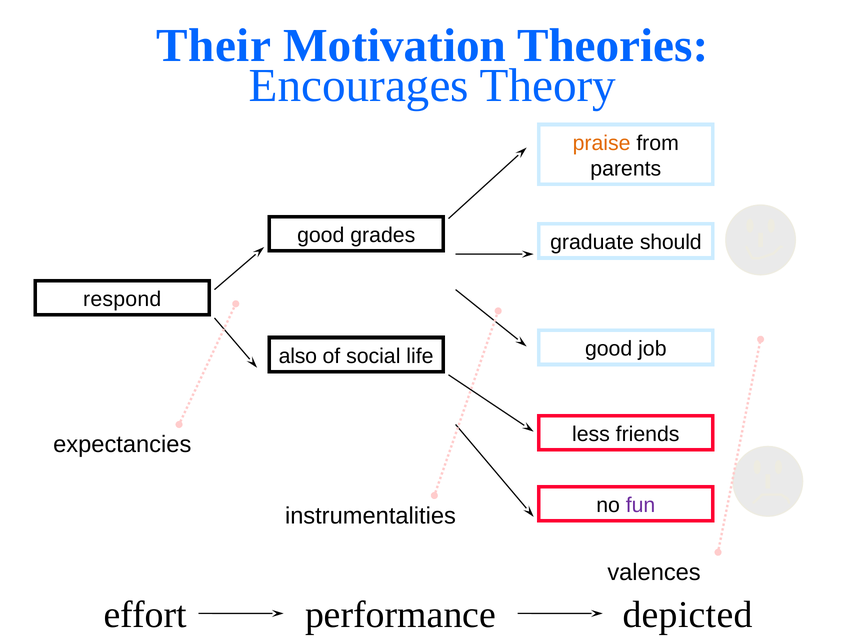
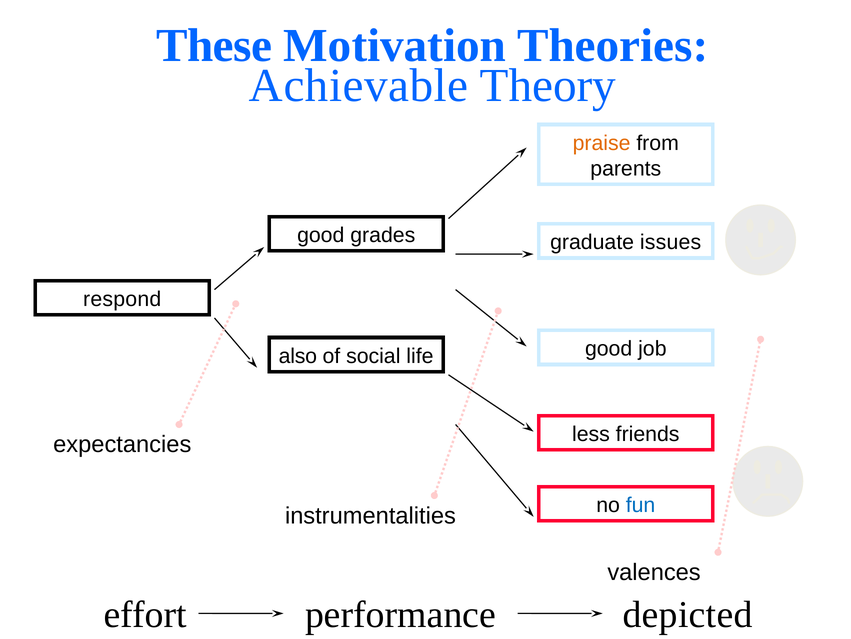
Their: Their -> These
Encourages: Encourages -> Achievable
should: should -> issues
fun colour: purple -> blue
